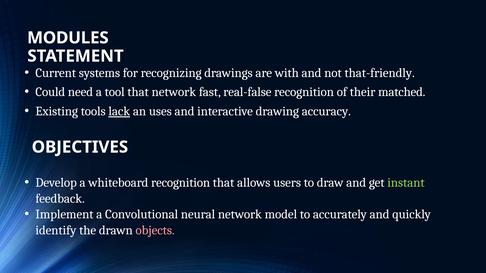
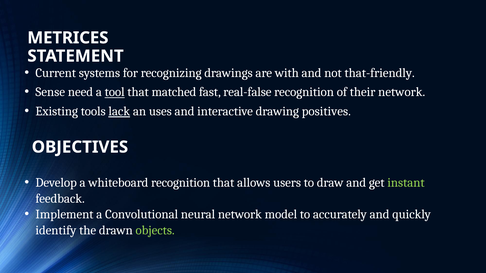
MODULES: MODULES -> METRICES
Could: Could -> Sense
tool underline: none -> present
that network: network -> matched
their matched: matched -> network
accuracy: accuracy -> positives
objects colour: pink -> light green
